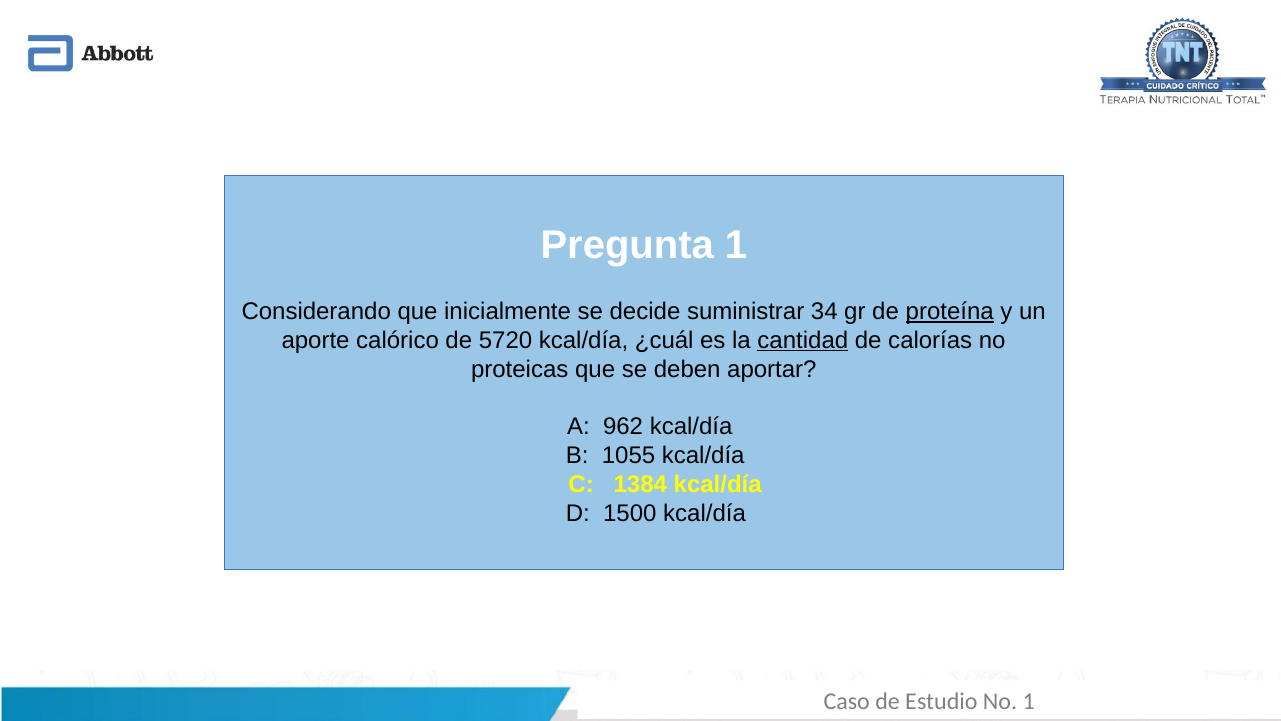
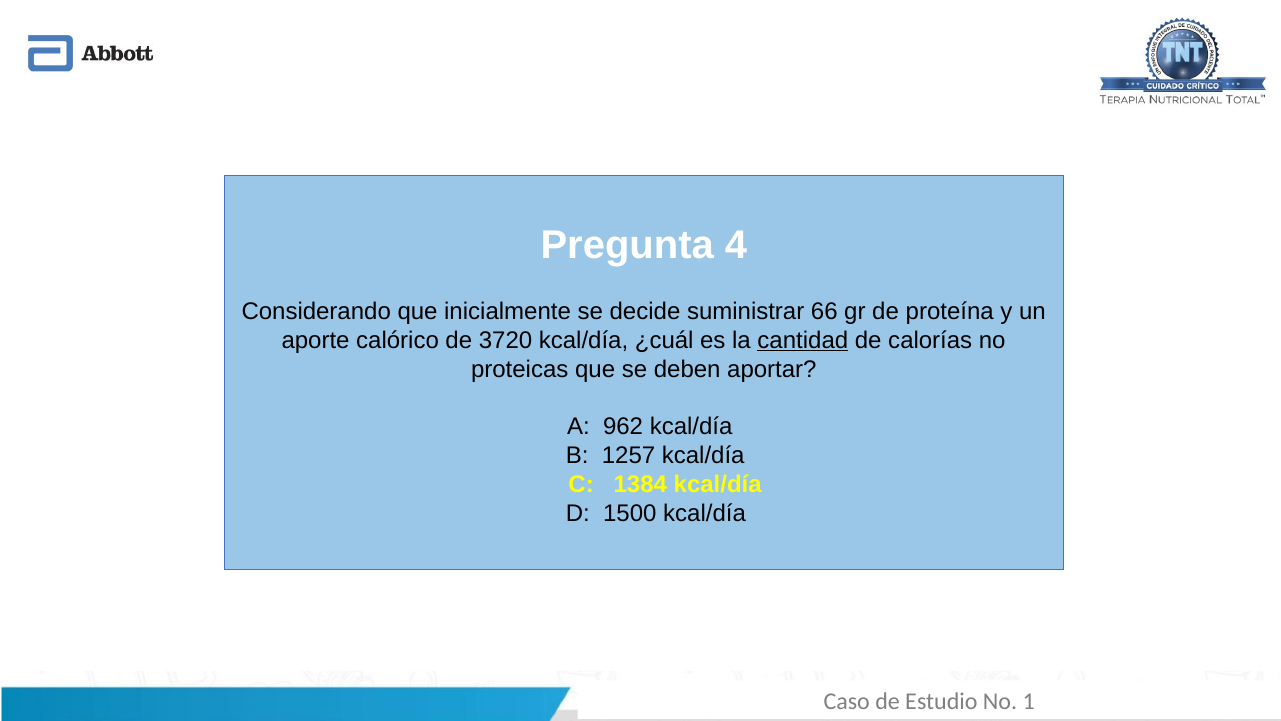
Pregunta 1: 1 -> 4
34: 34 -> 66
proteína underline: present -> none
5720: 5720 -> 3720
1055: 1055 -> 1257
